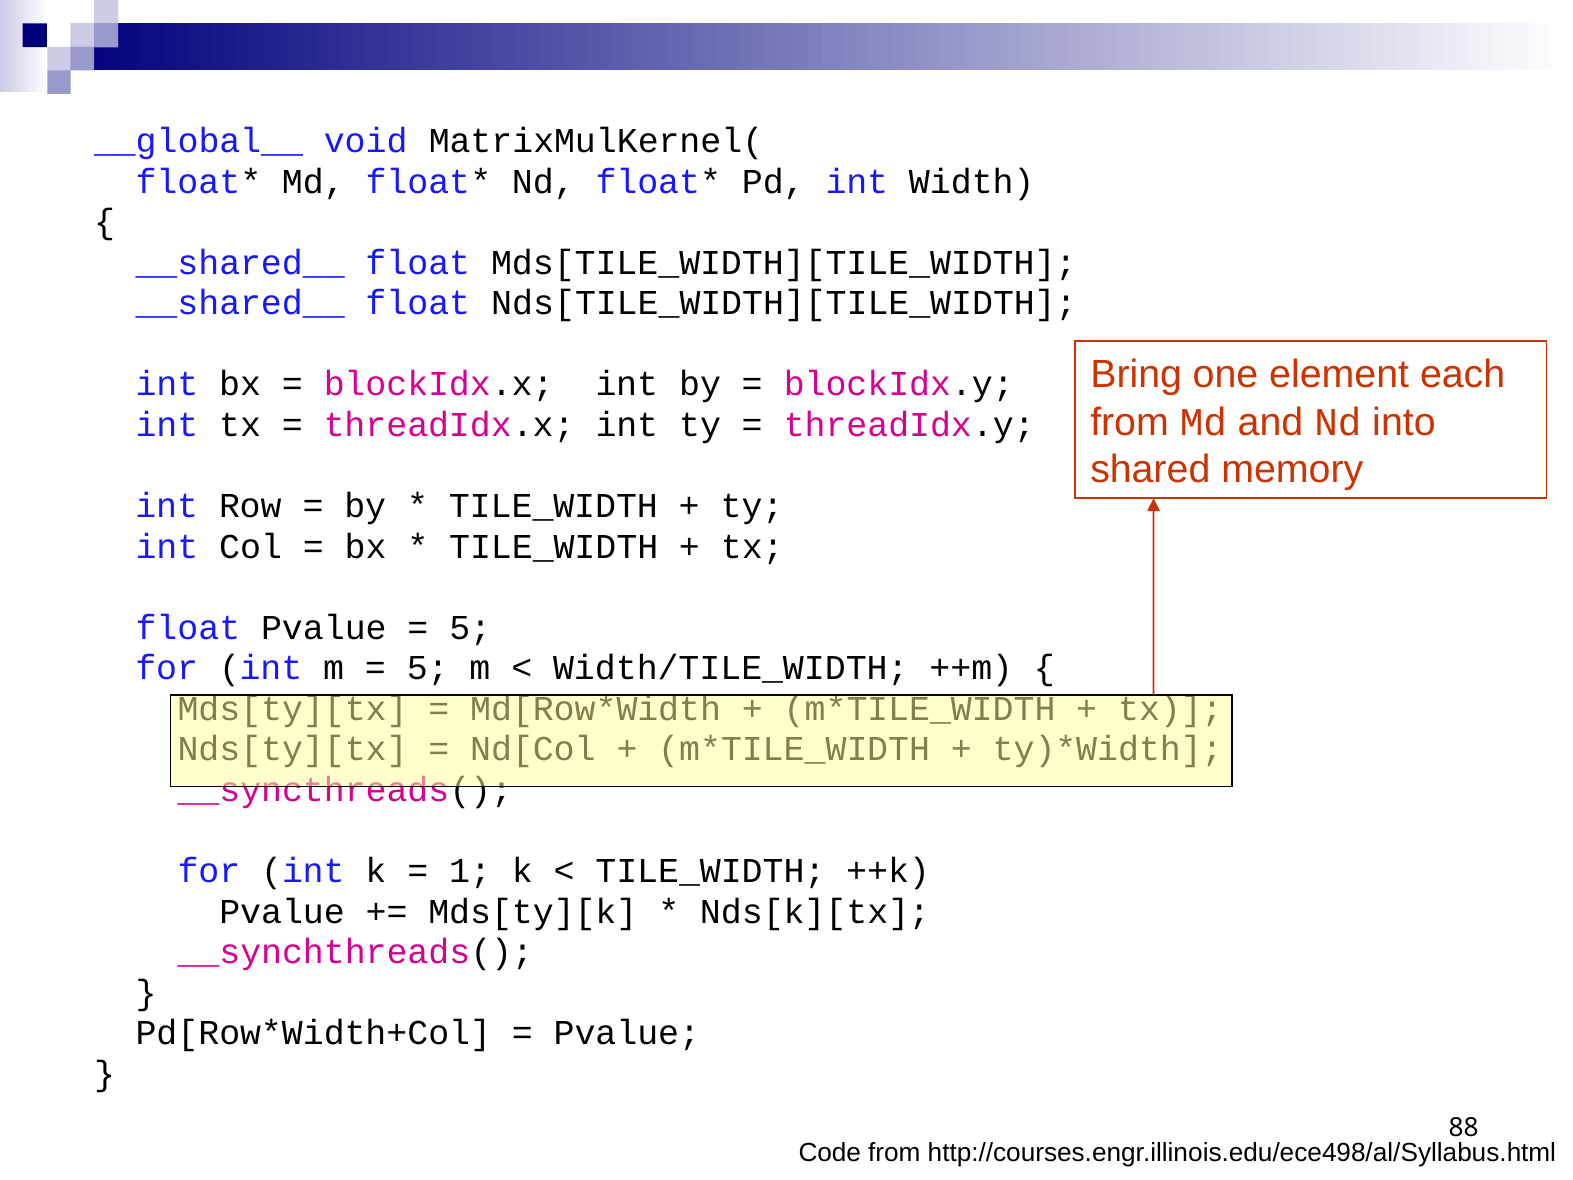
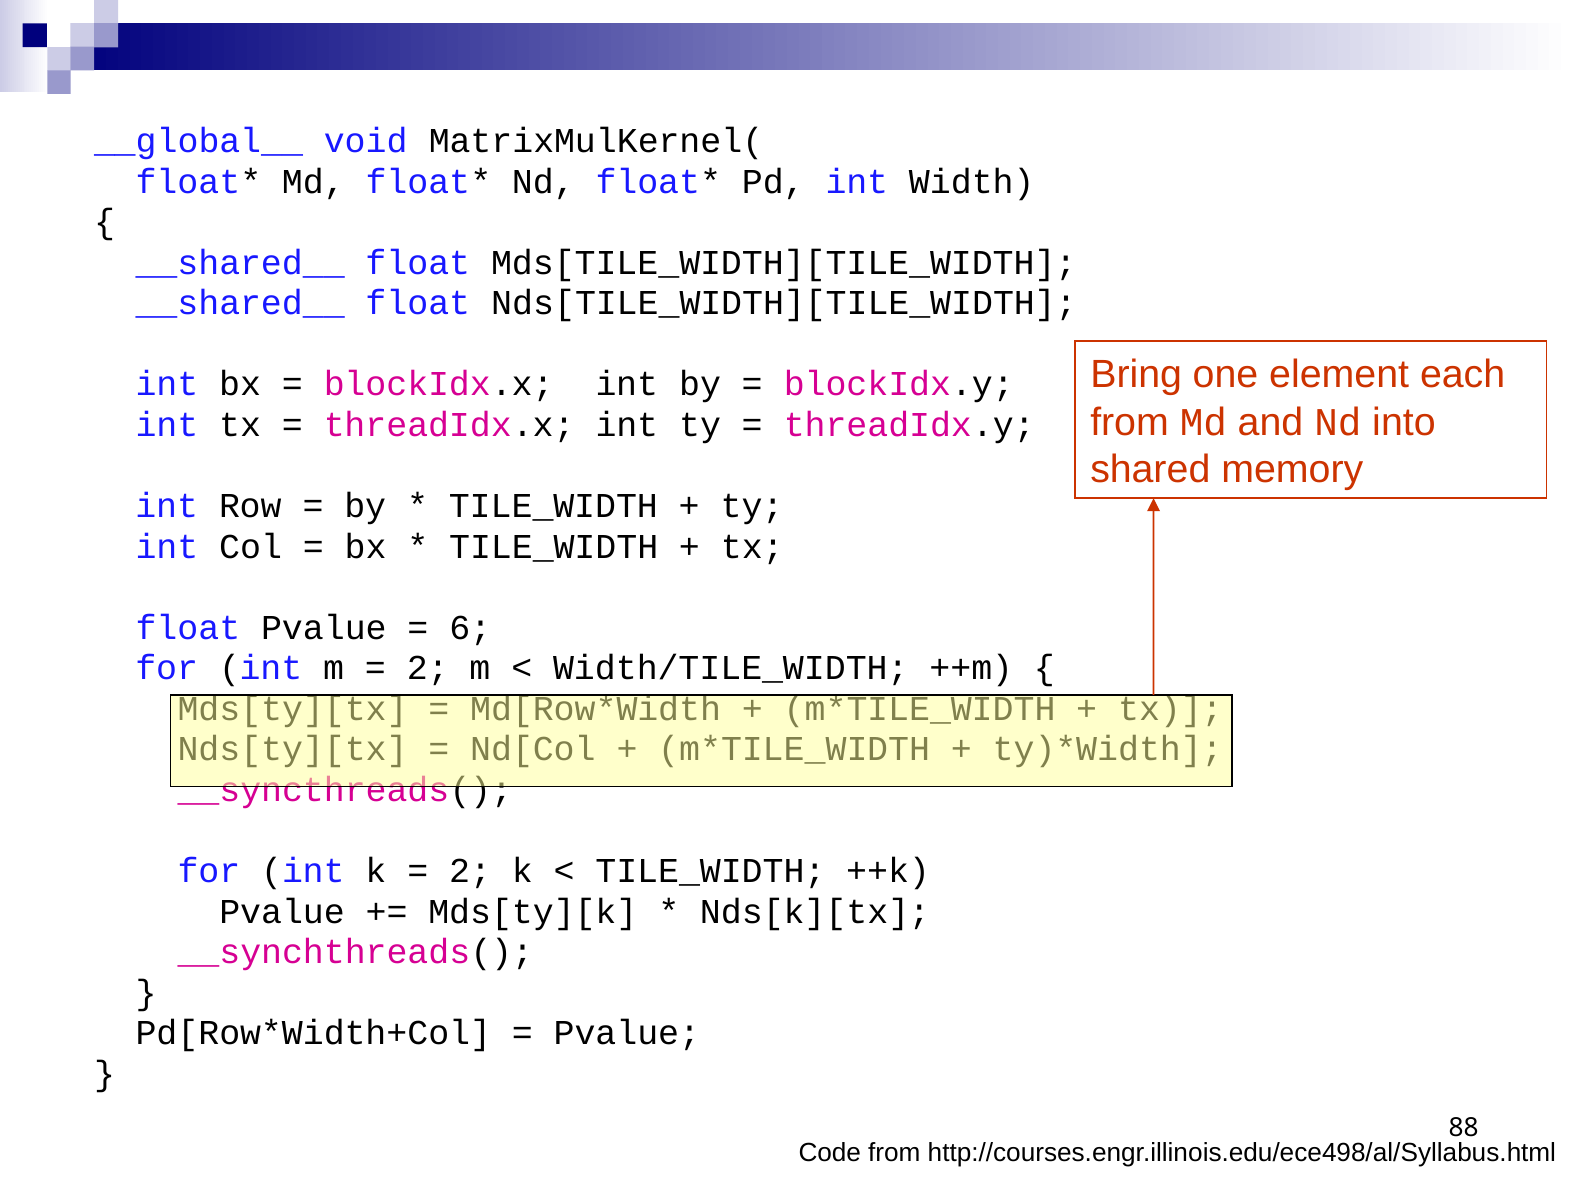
5 at (470, 628): 5 -> 6
5 at (428, 668): 5 -> 2
1 at (470, 871): 1 -> 2
